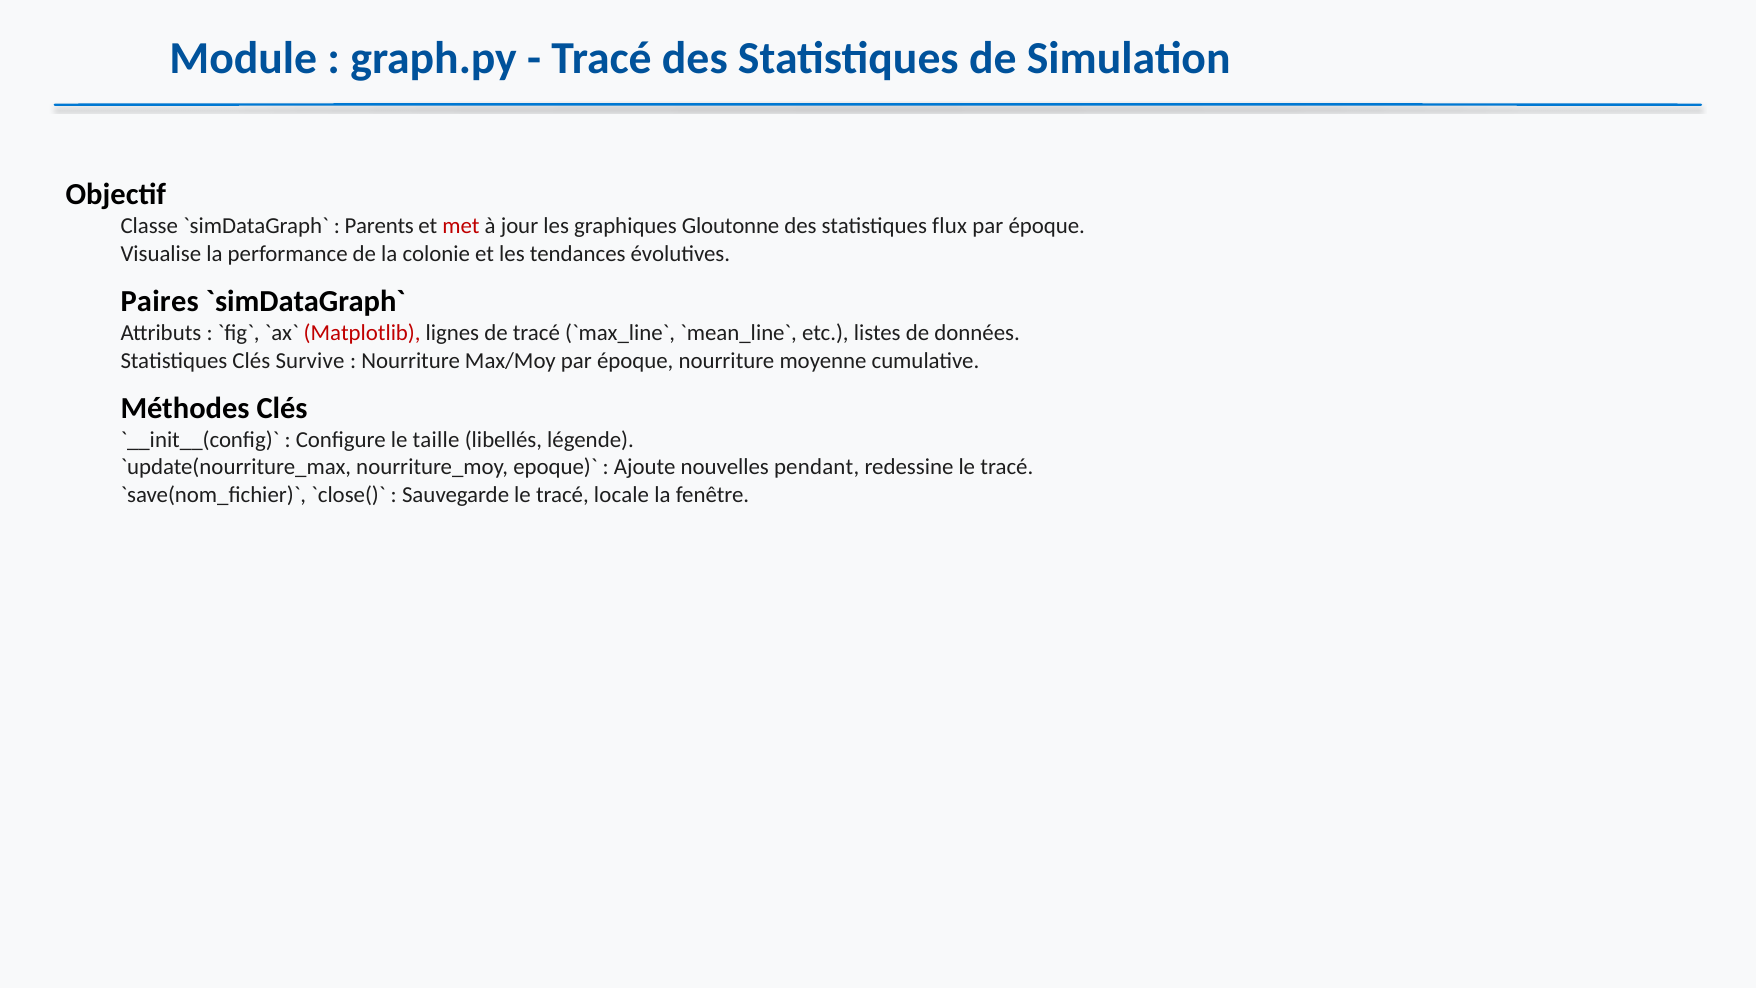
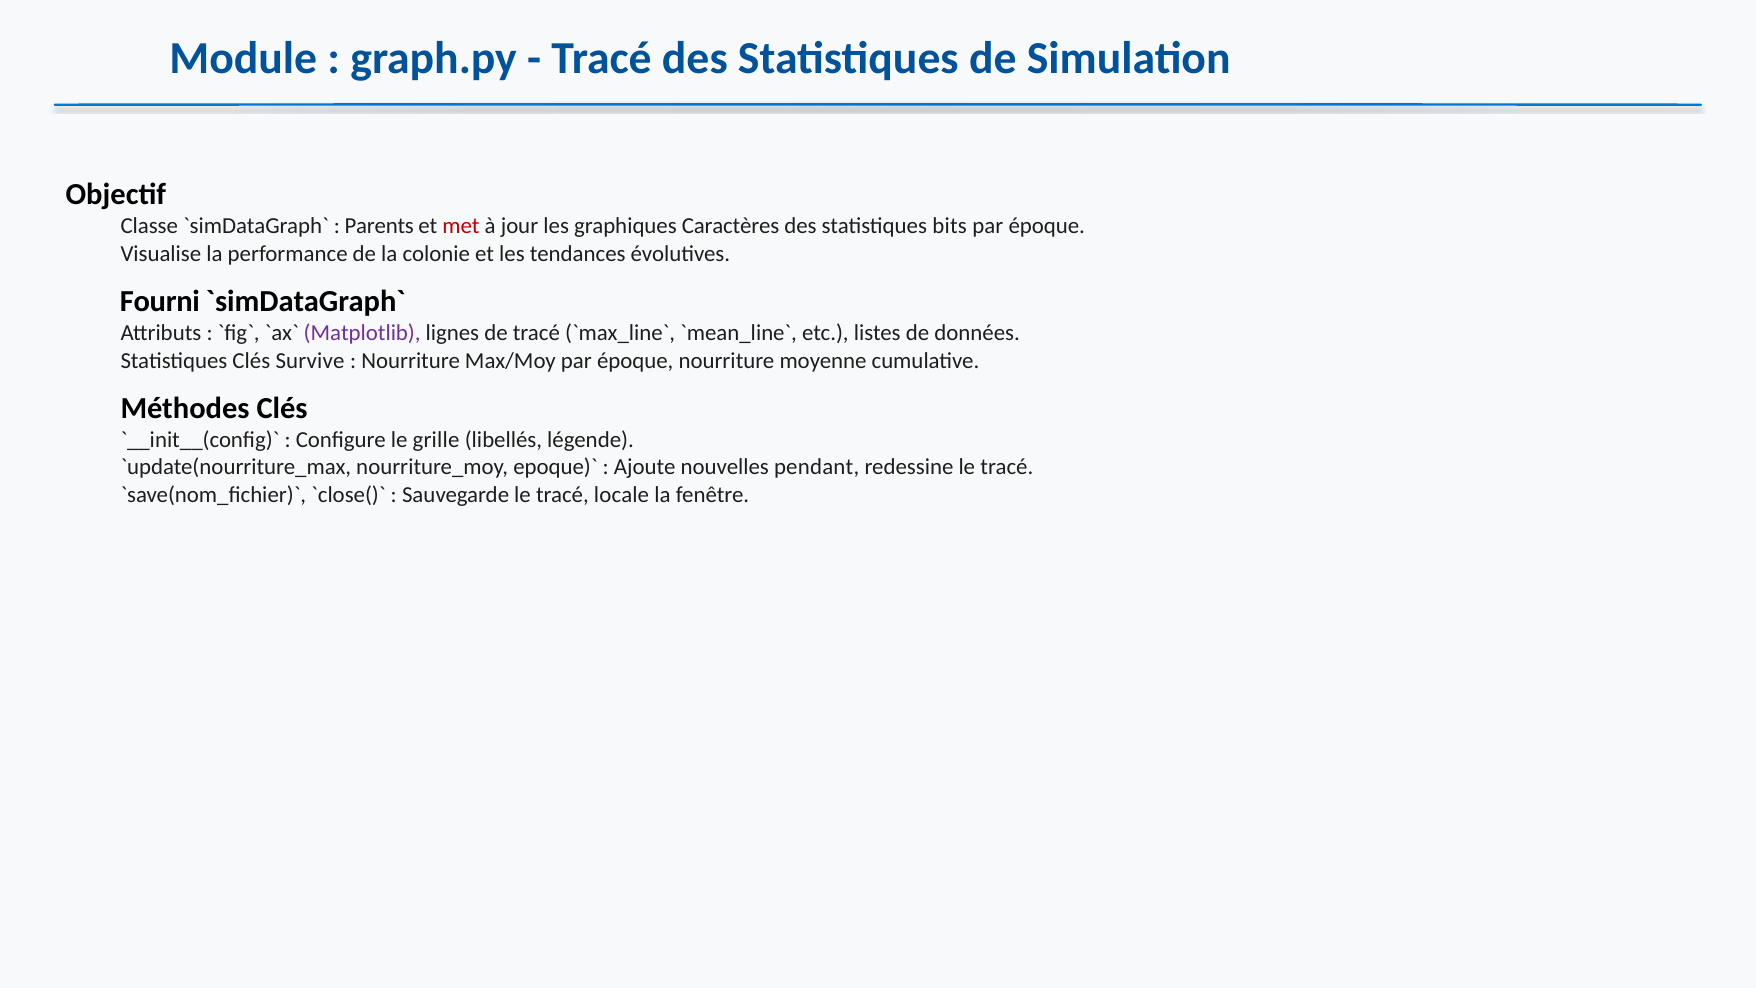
Gloutonne: Gloutonne -> Caractères
flux: flux -> bits
Paires: Paires -> Fourni
Matplotlib colour: red -> purple
taille: taille -> grille
